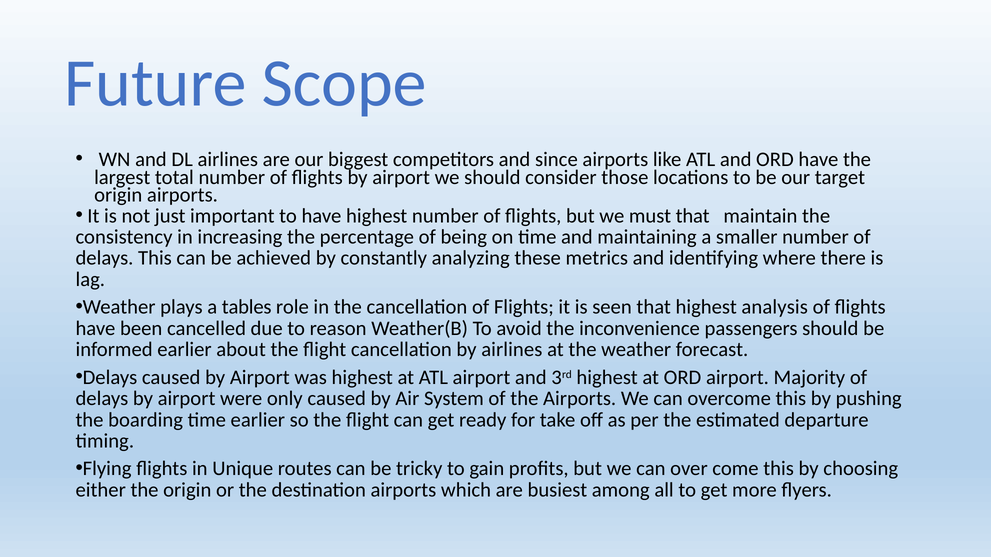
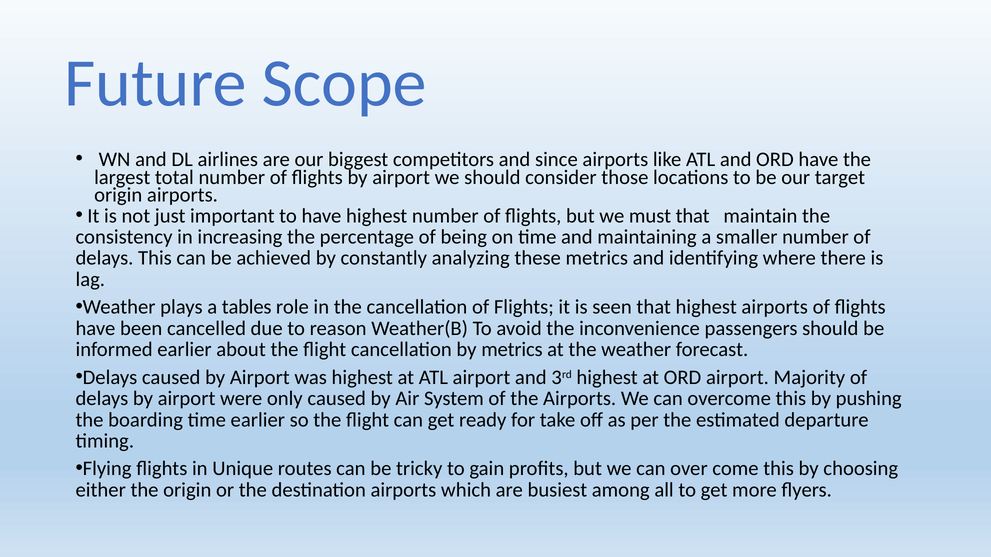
highest analysis: analysis -> airports
by airlines: airlines -> metrics
